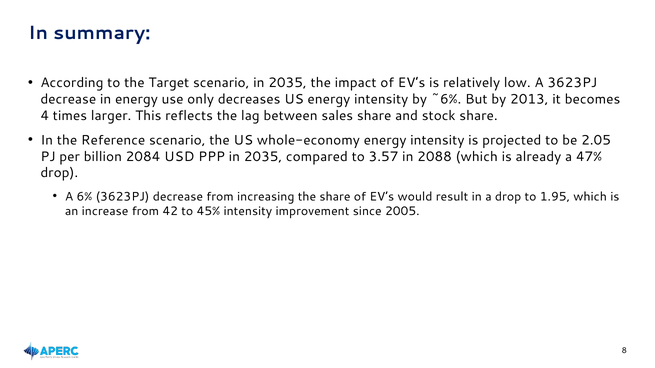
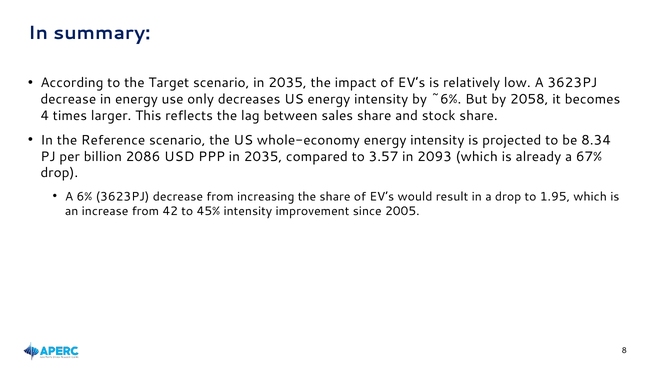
2013: 2013 -> 2058
2.05: 2.05 -> 8.34
2084: 2084 -> 2086
2088: 2088 -> 2093
47%: 47% -> 67%
